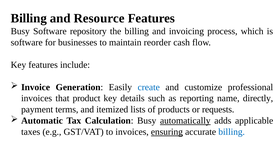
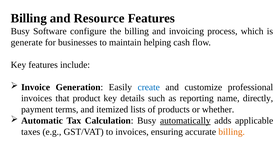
repository: repository -> configure
software at (27, 42): software -> generate
reorder: reorder -> helping
requests: requests -> whether
ensuring underline: present -> none
billing at (232, 131) colour: blue -> orange
